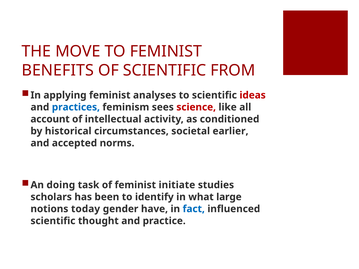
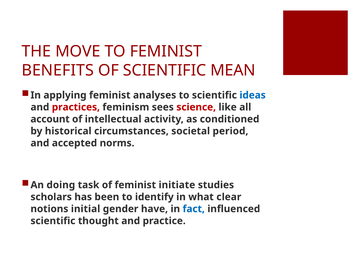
FROM: FROM -> MEAN
ideas colour: red -> blue
practices colour: blue -> red
earlier: earlier -> period
large: large -> clear
today: today -> initial
